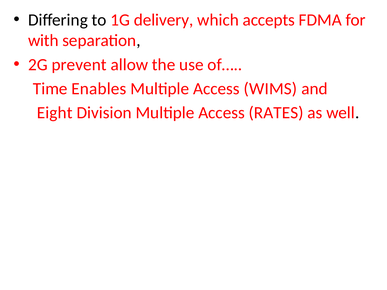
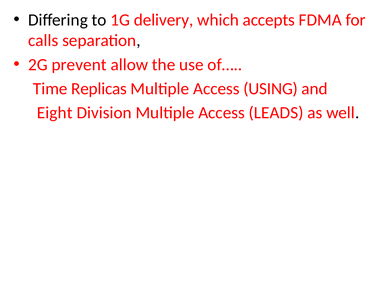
with: with -> calls
Enables: Enables -> Replicas
WIMS: WIMS -> USING
RATES: RATES -> LEADS
